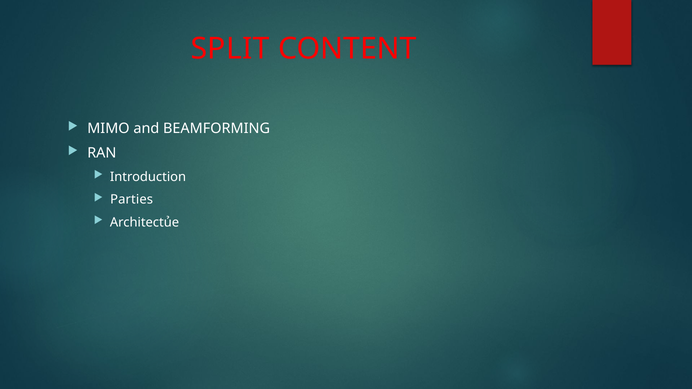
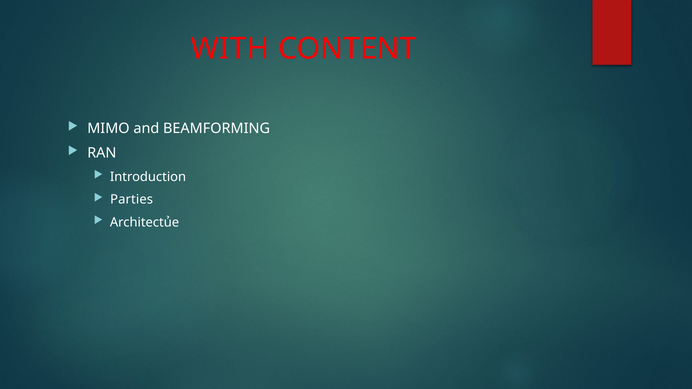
SPLIT: SPLIT -> WITH
